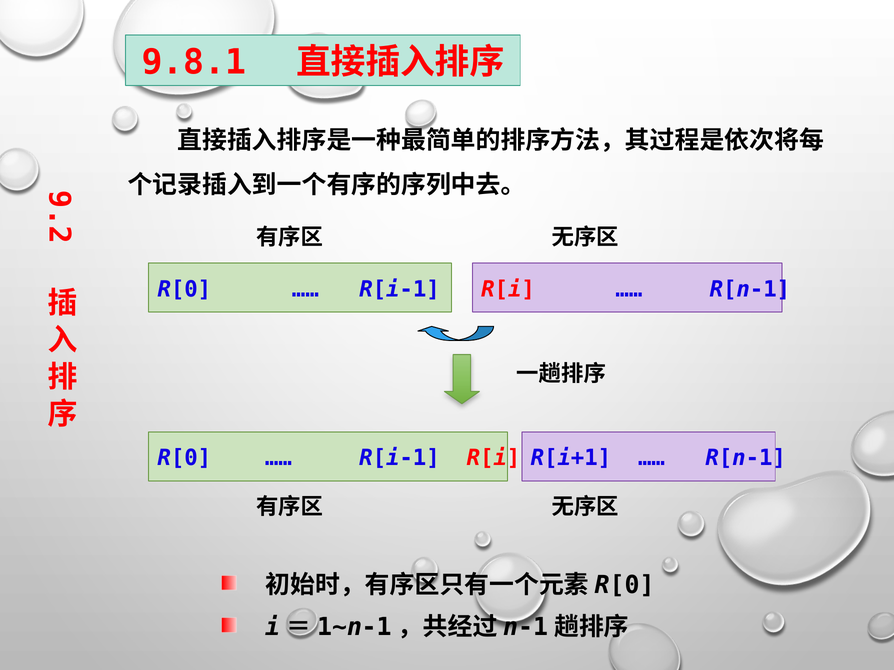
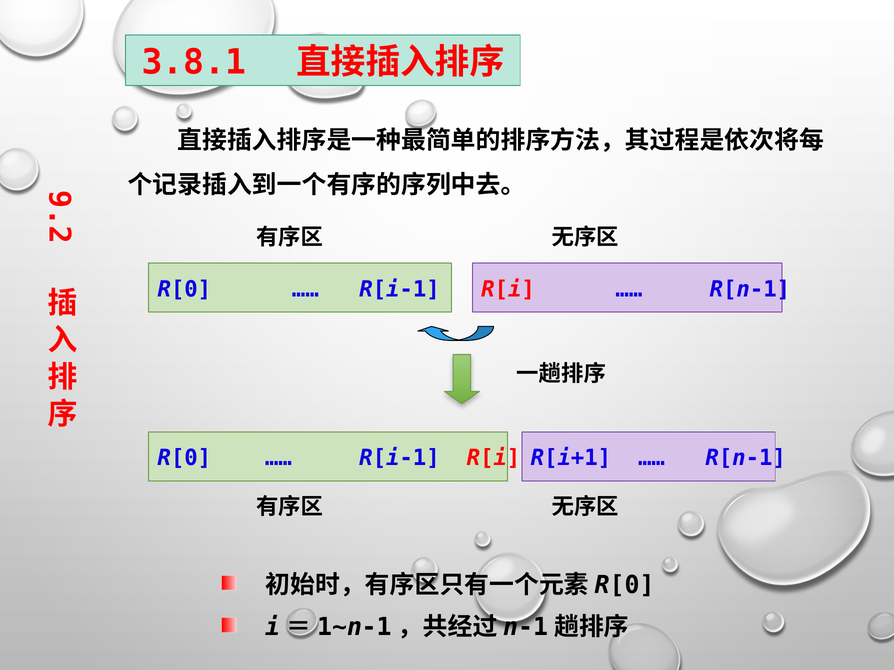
9.8.1: 9.8.1 -> 3.8.1
